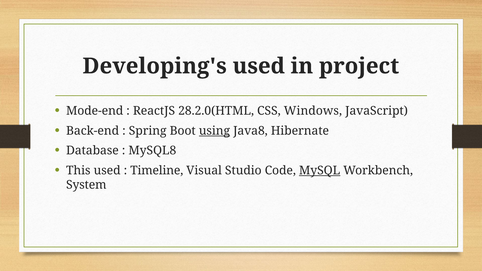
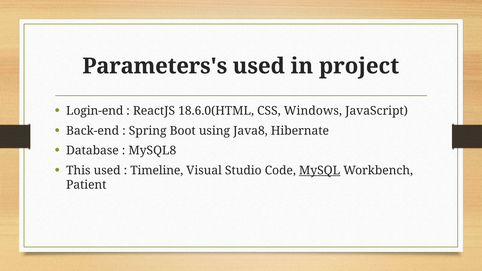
Developing's: Developing's -> Parameters's
Mode-end: Mode-end -> Login-end
28.2.0(HTML: 28.2.0(HTML -> 18.6.0(HTML
using underline: present -> none
System: System -> Patient
